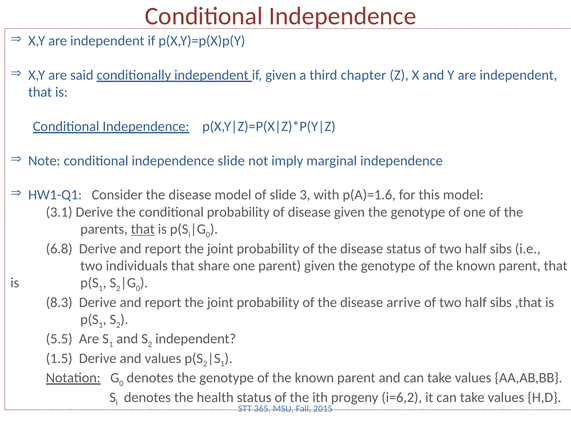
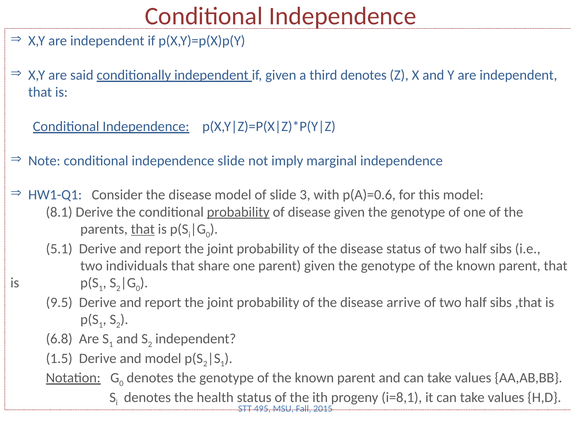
third chapter: chapter -> denotes
p(A)=1.6: p(A)=1.6 -> p(A)=0.6
3.1: 3.1 -> 8.1
probability at (238, 212) underline: none -> present
6.8: 6.8 -> 5.1
8.3: 8.3 -> 9.5
5.5: 5.5 -> 6.8
and values: values -> model
i=6,2: i=6,2 -> i=8,1
365: 365 -> 495
